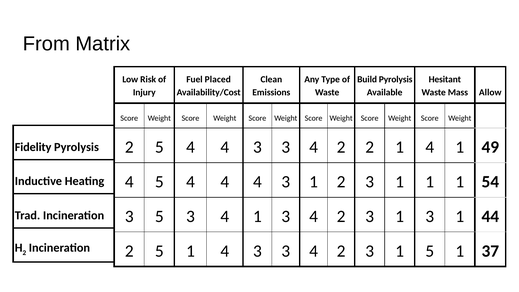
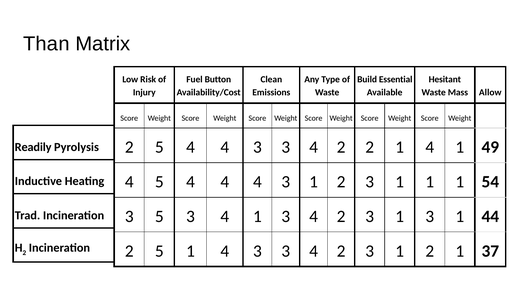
From: From -> Than
Placed: Placed -> Button
Build Pyrolysis: Pyrolysis -> Essential
Fidelity: Fidelity -> Readily
2 3 1 5: 5 -> 2
